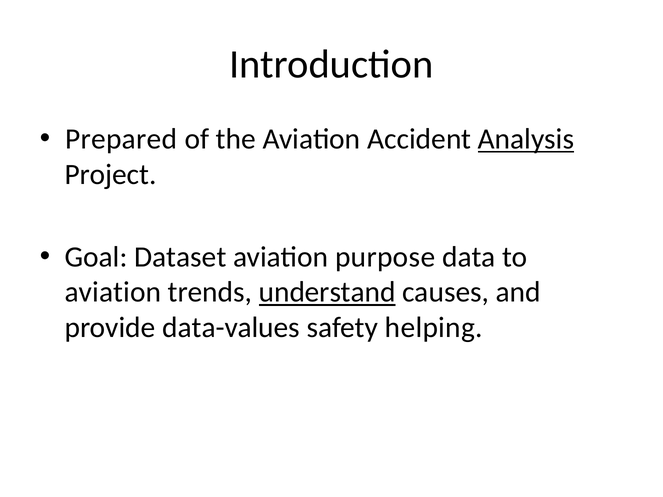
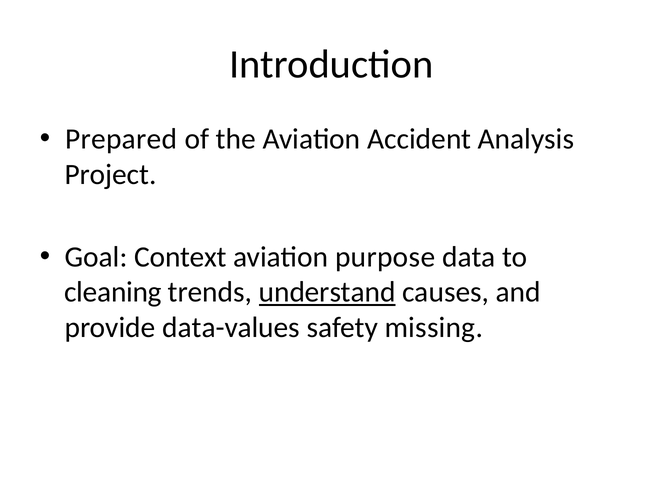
Analysis underline: present -> none
Dataset: Dataset -> Context
aviation at (113, 292): aviation -> cleaning
helping: helping -> missing
